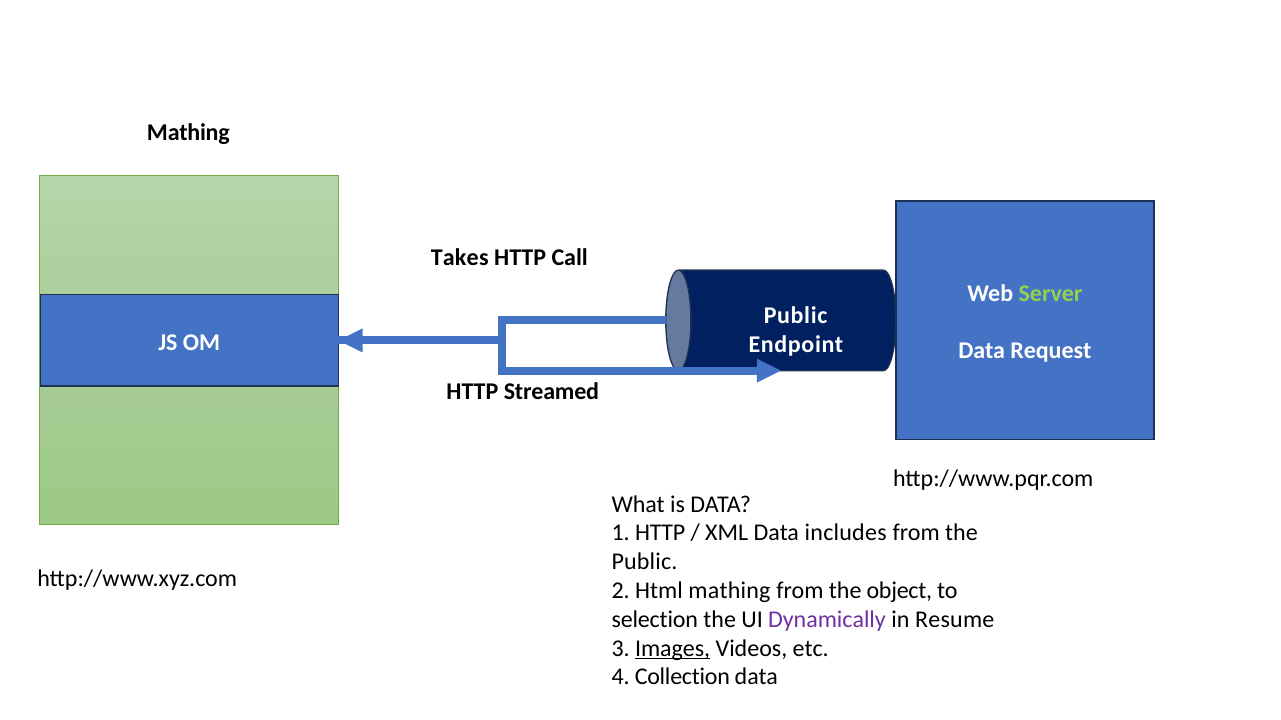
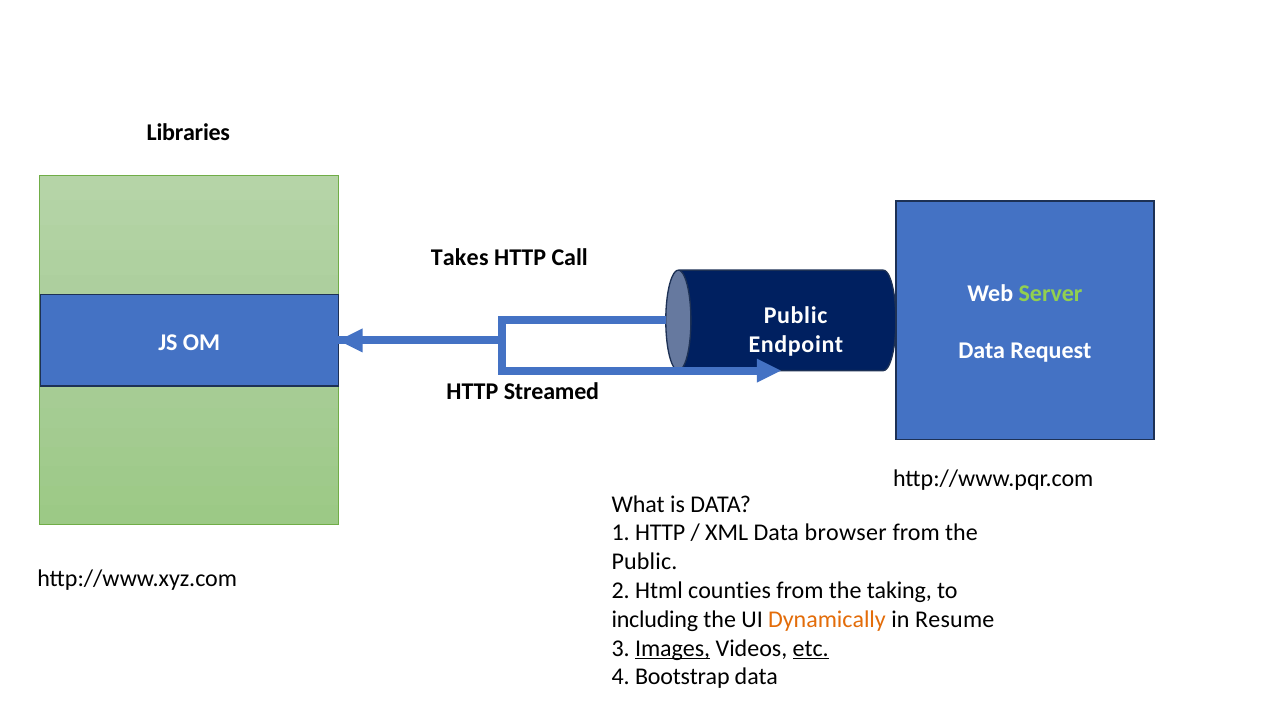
Mathing at (188, 132): Mathing -> Libraries
includes: includes -> browser
Html mathing: mathing -> counties
object: object -> taking
selection: selection -> including
Dynamically colour: purple -> orange
etc underline: none -> present
Collection: Collection -> Bootstrap
